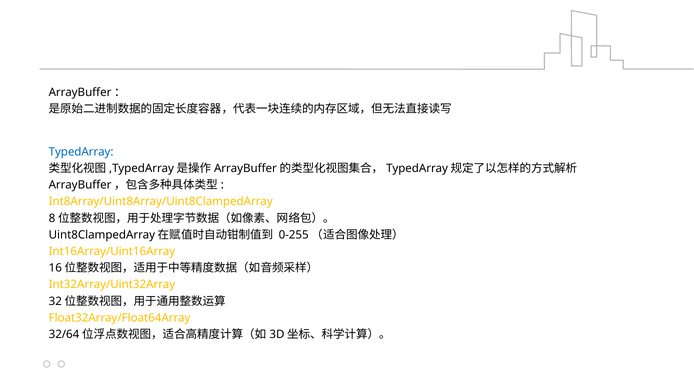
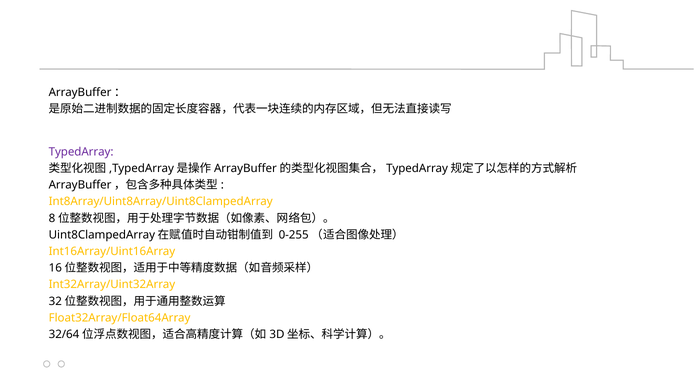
TypedArray colour: blue -> purple
